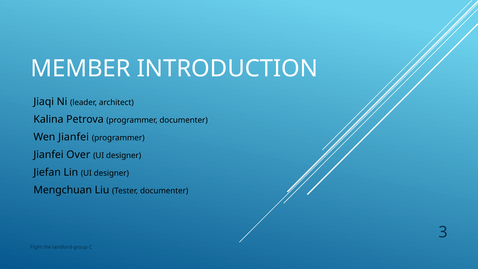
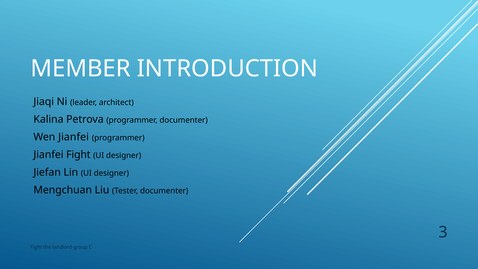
Jianfei Over: Over -> Fight
